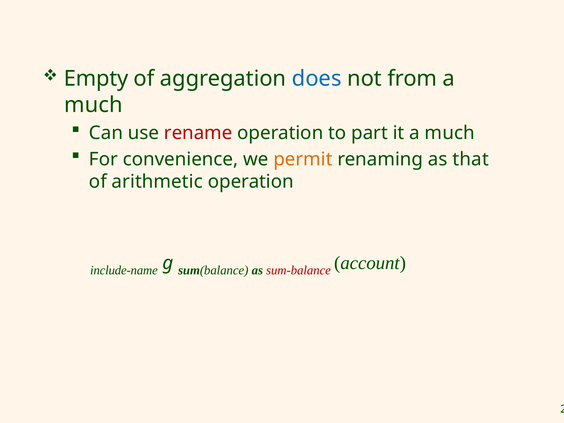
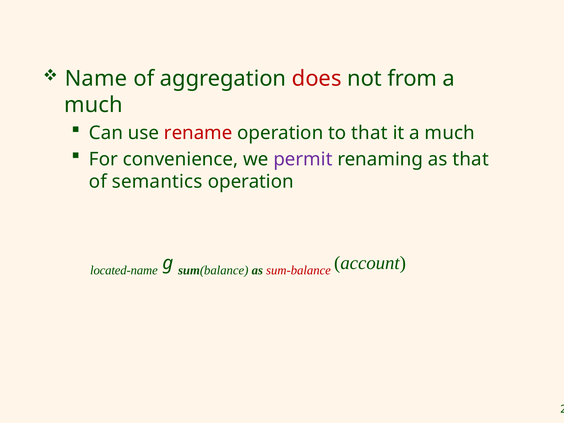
Empty: Empty -> Name
does colour: blue -> red
to part: part -> that
permit colour: orange -> purple
arithmetic: arithmetic -> semantics
include-name: include-name -> located-name
